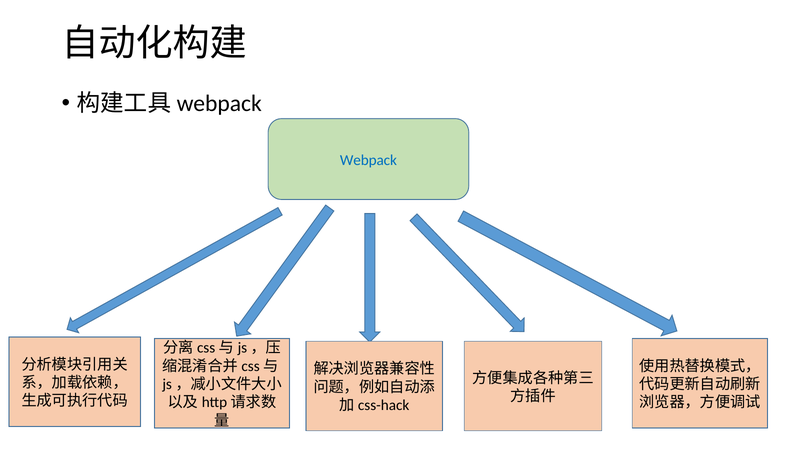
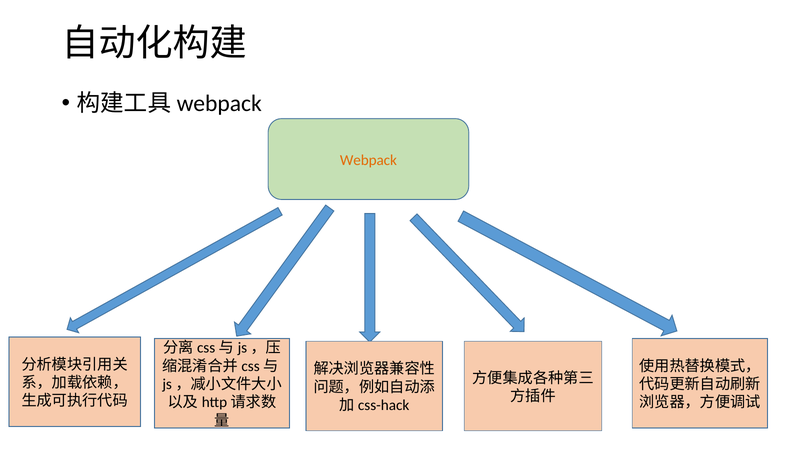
Webpack colour: blue -> orange
